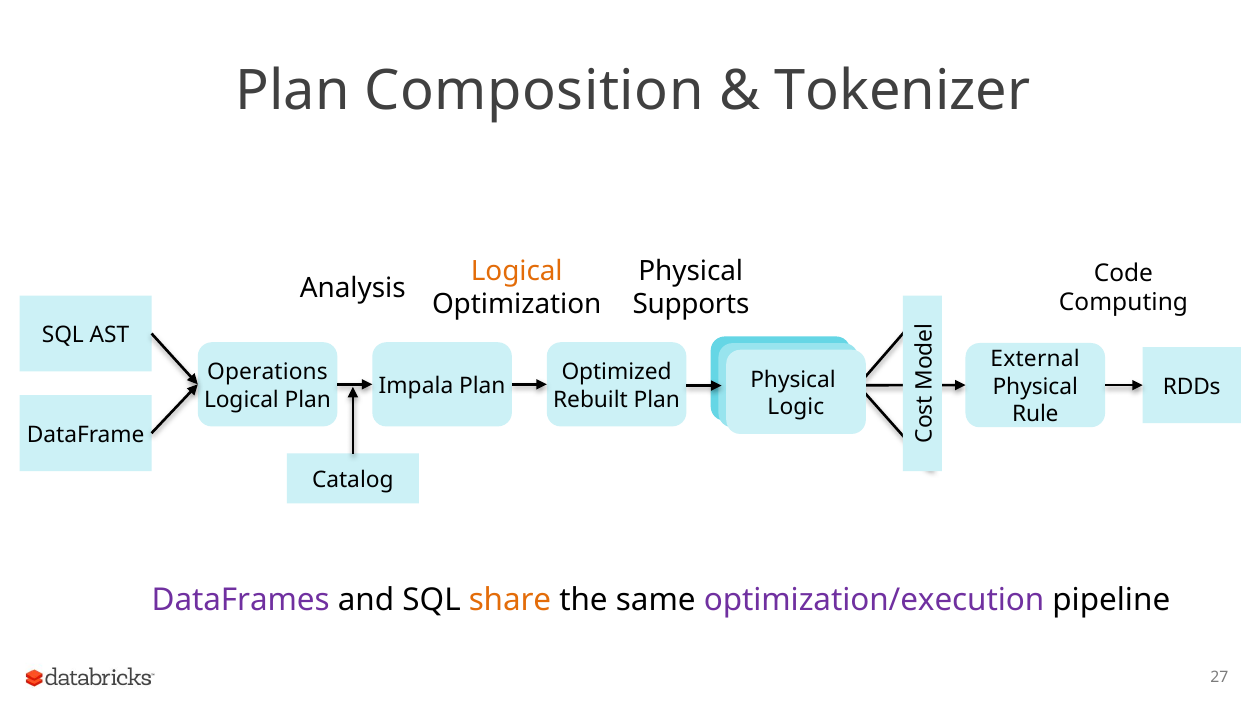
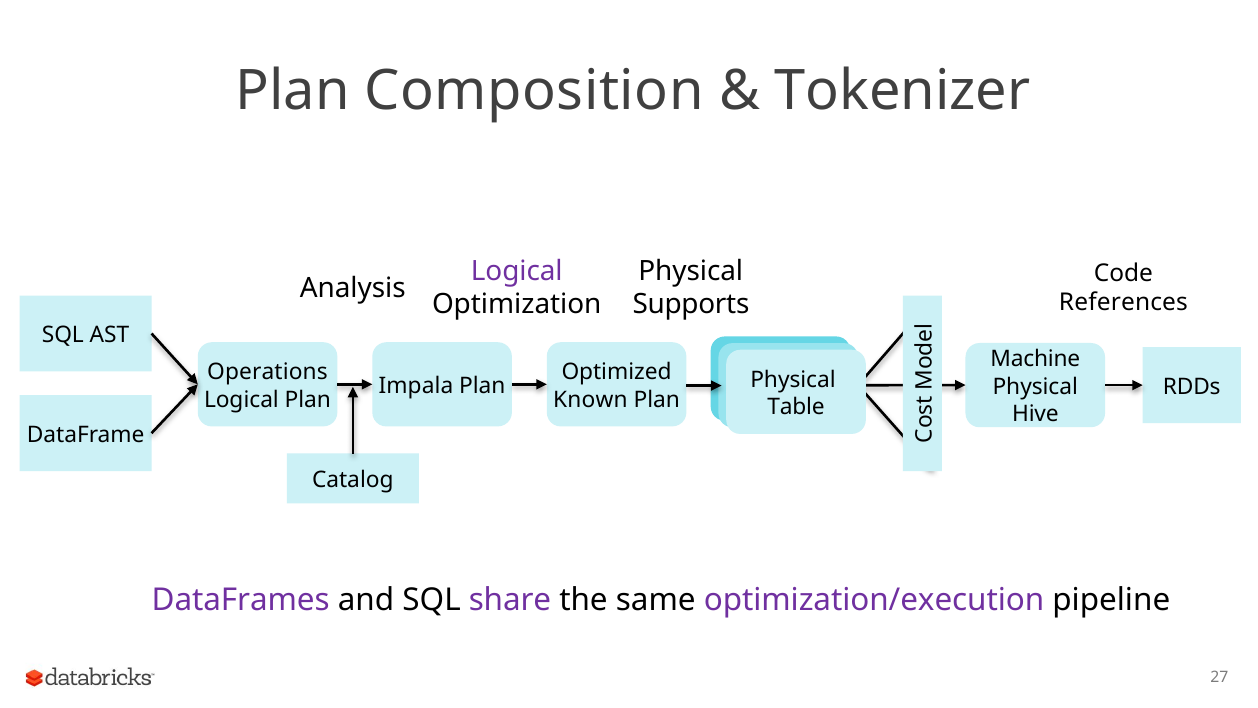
Logical at (517, 271) colour: orange -> purple
Computing: Computing -> References
External: External -> Machine
Rebuilt: Rebuilt -> Known
Logic: Logic -> Table
Rule: Rule -> Hive
share colour: orange -> purple
